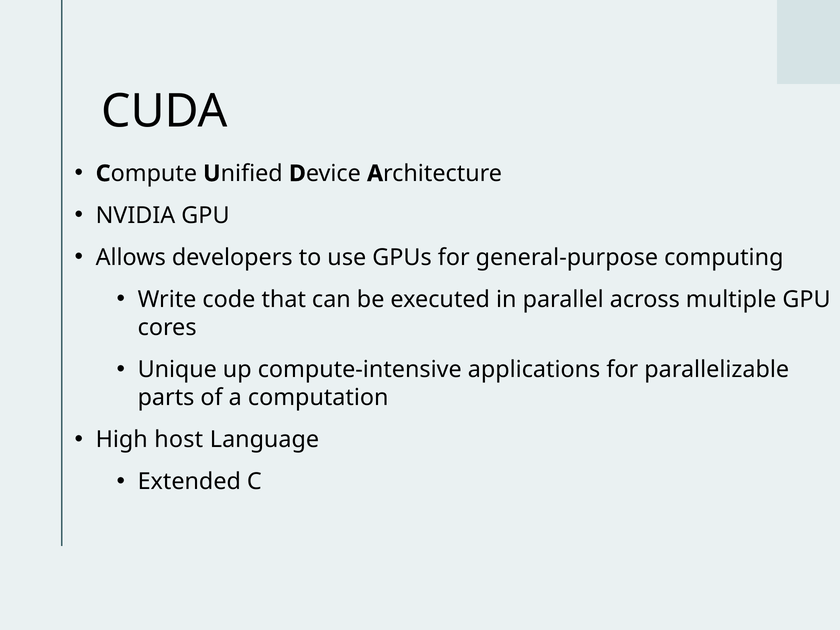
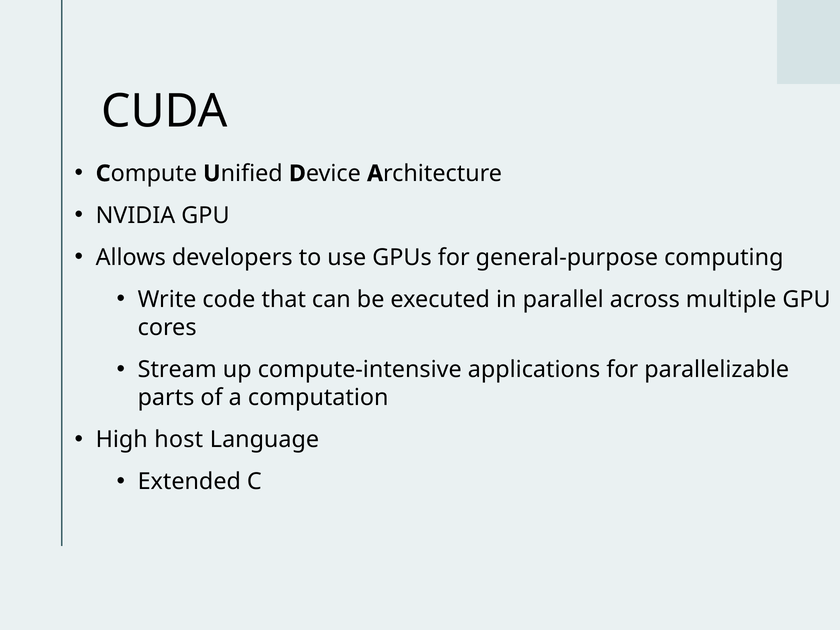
Unique: Unique -> Stream
